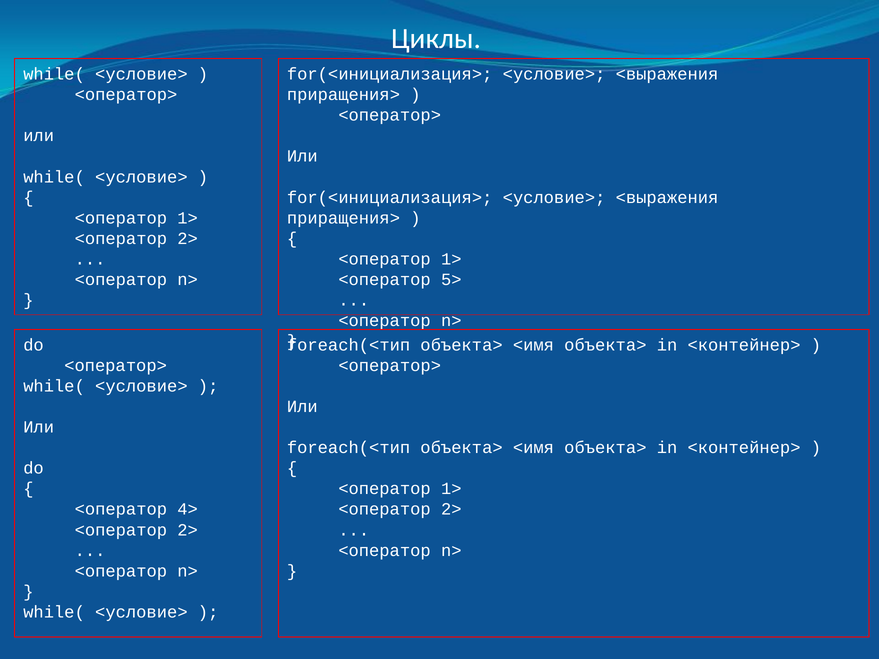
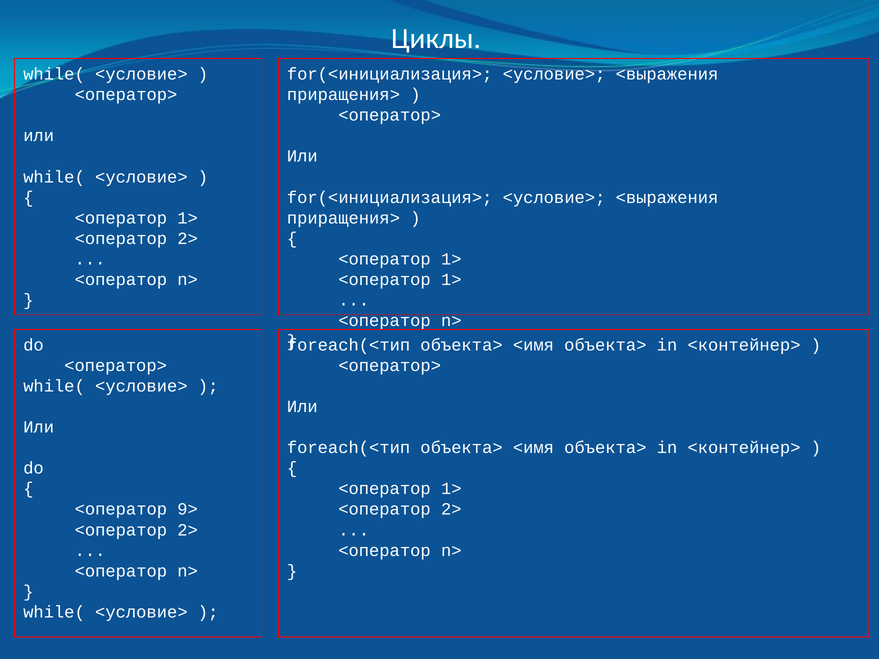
5> at (451, 280): 5> -> 1>
4>: 4> -> 9>
